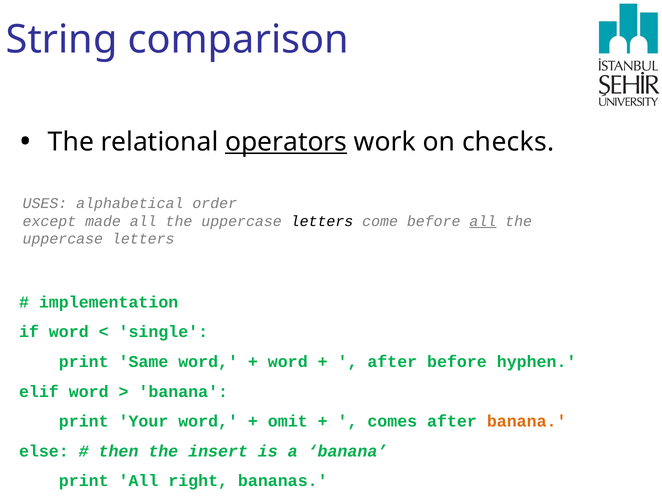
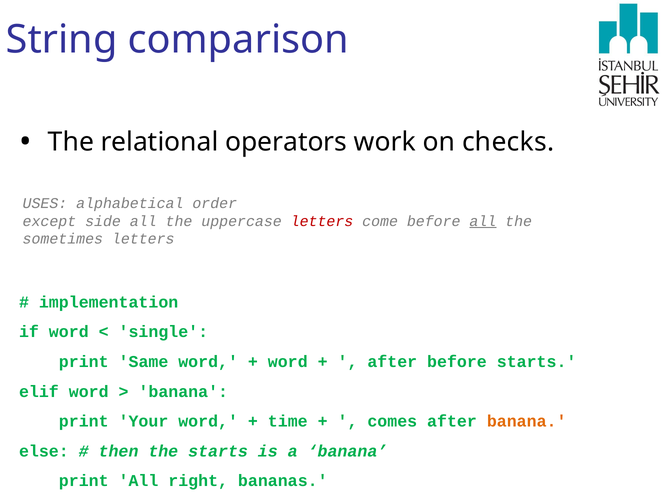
operators underline: present -> none
made: made -> side
letters at (322, 221) colour: black -> red
uppercase at (63, 239): uppercase -> sometimes
before hyphen: hyphen -> starts
omit: omit -> time
the insert: insert -> starts
